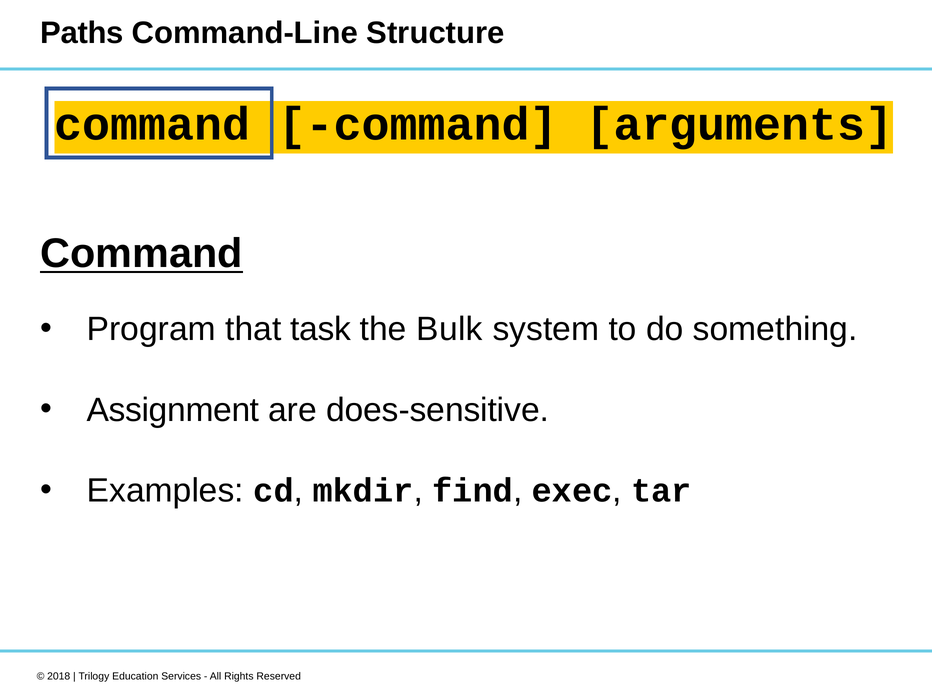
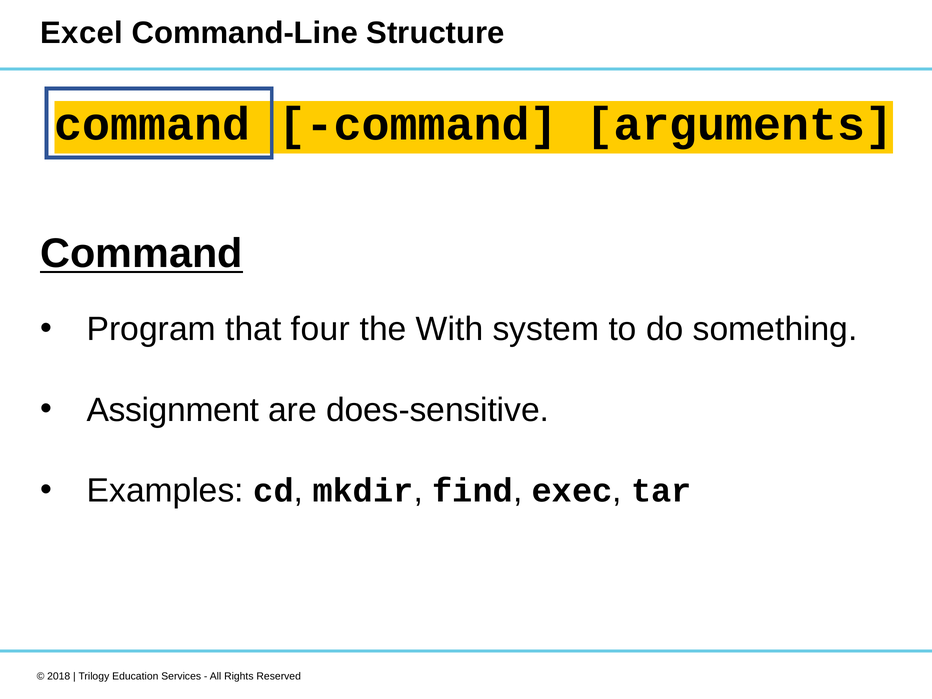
Paths: Paths -> Excel
task: task -> four
Bulk: Bulk -> With
